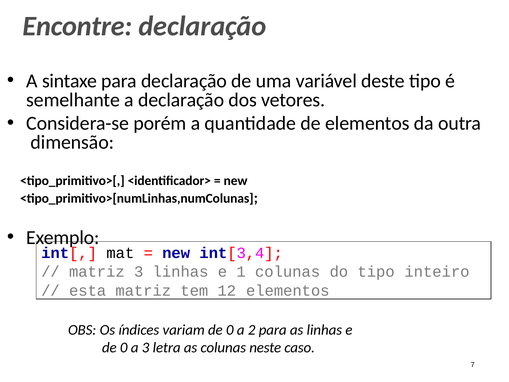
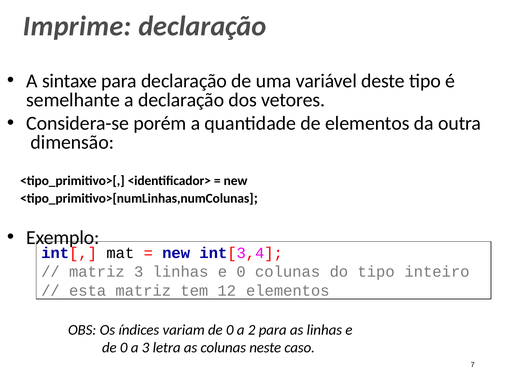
Encontre: Encontre -> Imprime
e 1: 1 -> 0
